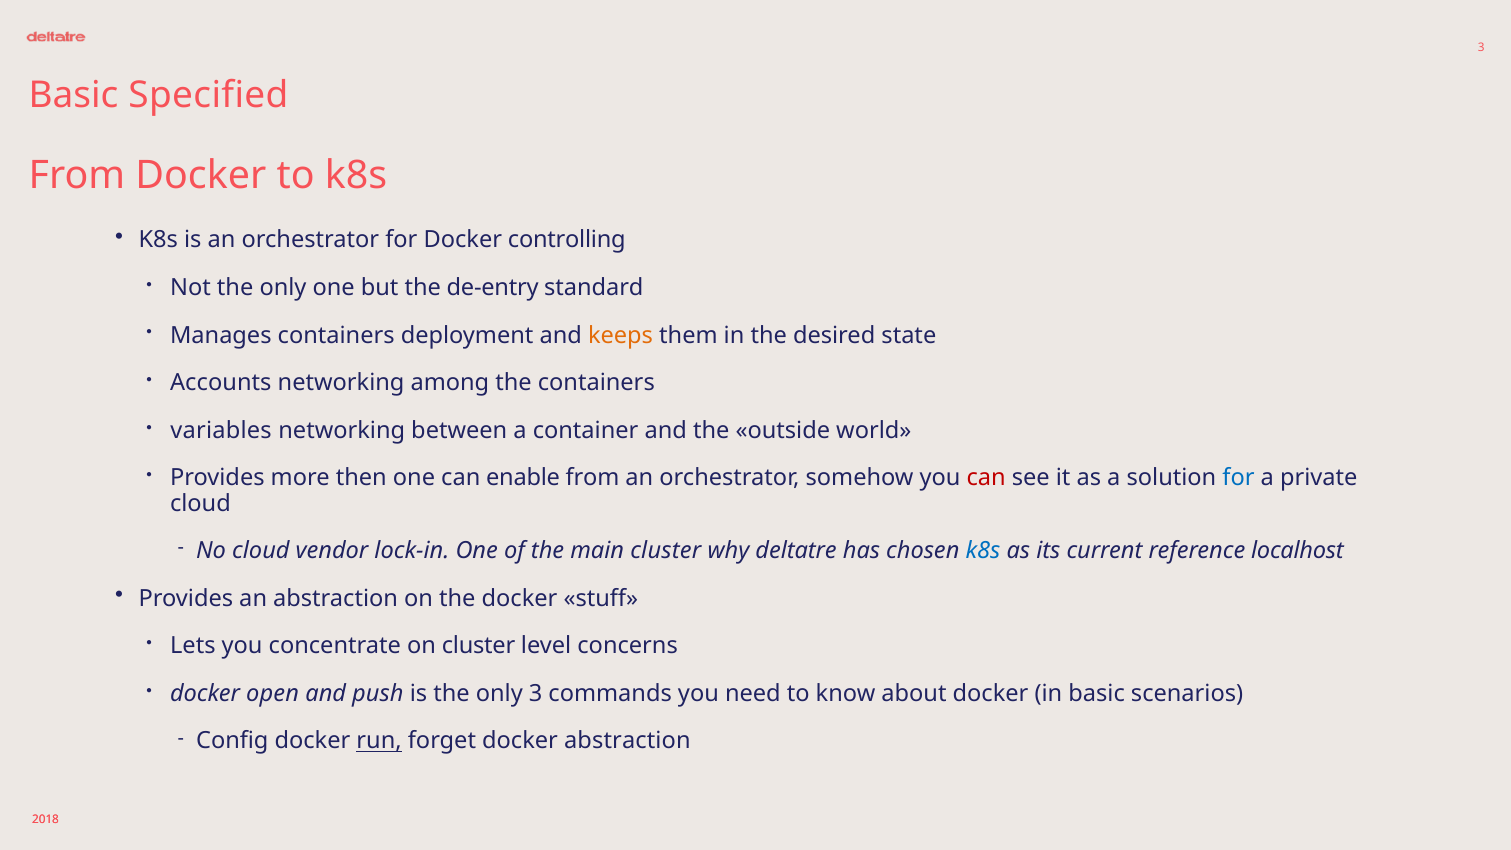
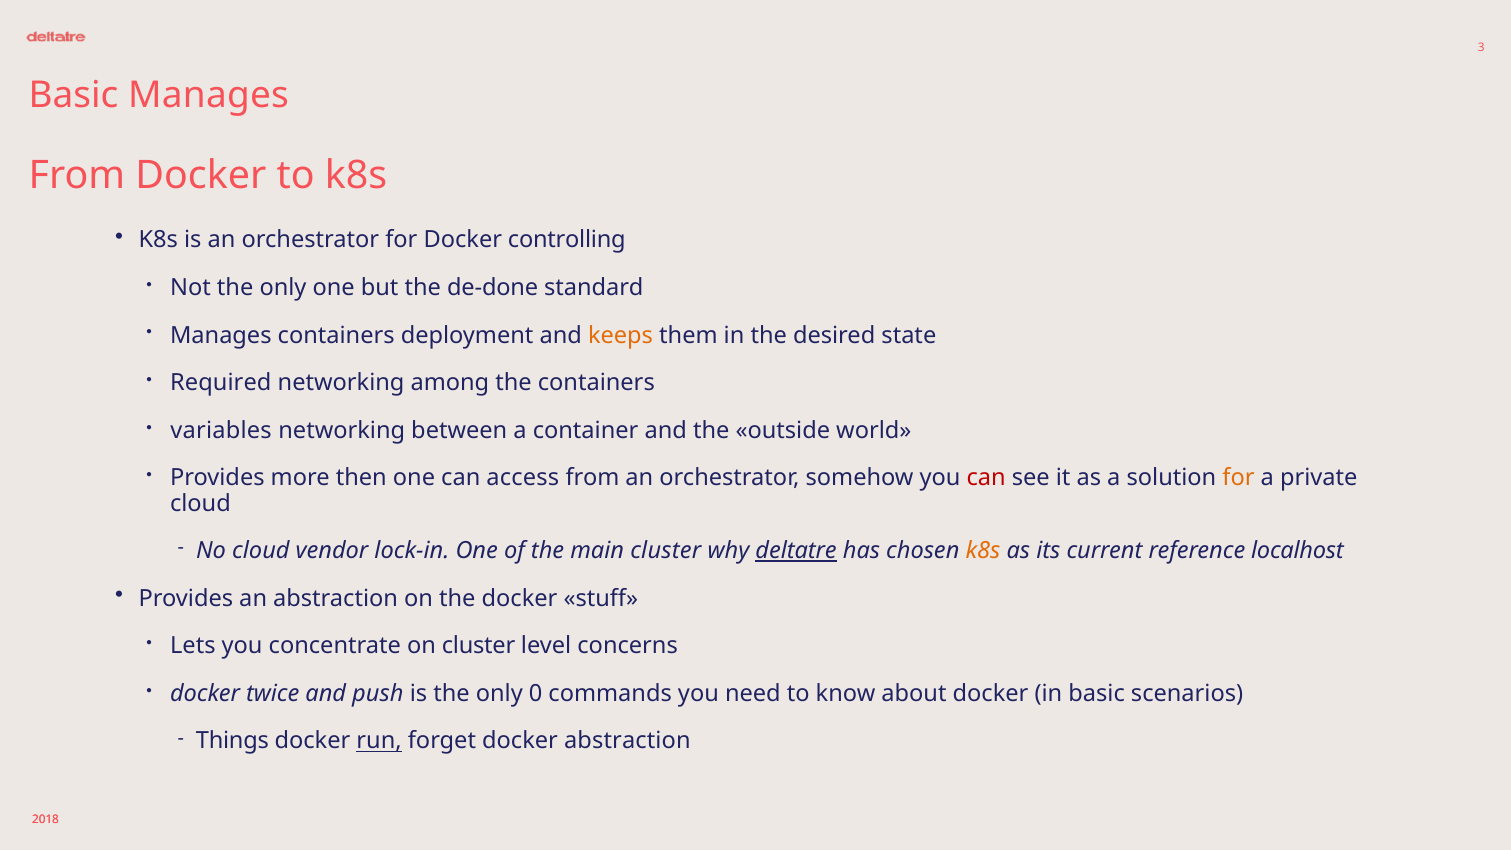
Basic Specified: Specified -> Manages
de-entry: de-entry -> de-done
Accounts: Accounts -> Required
enable: enable -> access
for at (1238, 478) colour: blue -> orange
deltatre underline: none -> present
k8s at (983, 551) colour: blue -> orange
open: open -> twice
only 3: 3 -> 0
Config: Config -> Things
